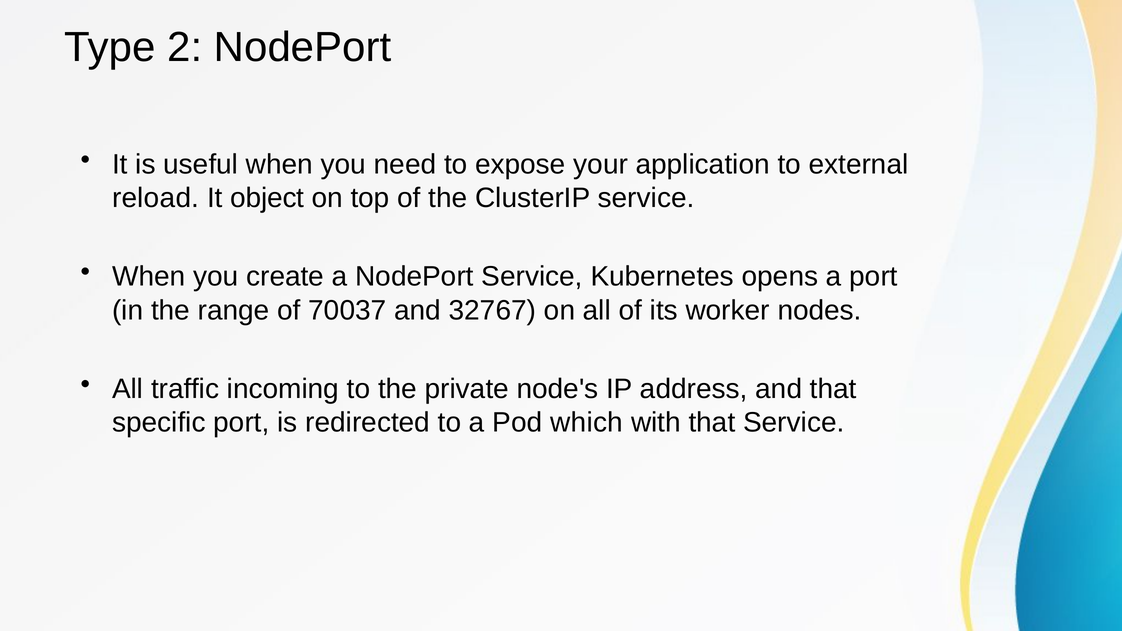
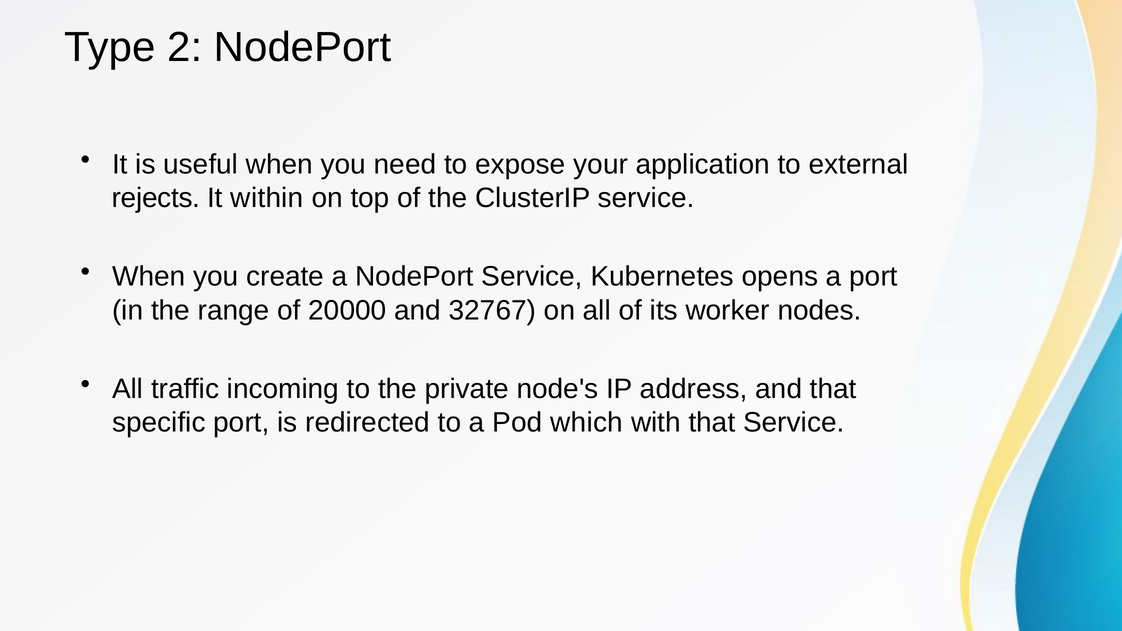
reload: reload -> rejects
object: object -> within
70037: 70037 -> 20000
